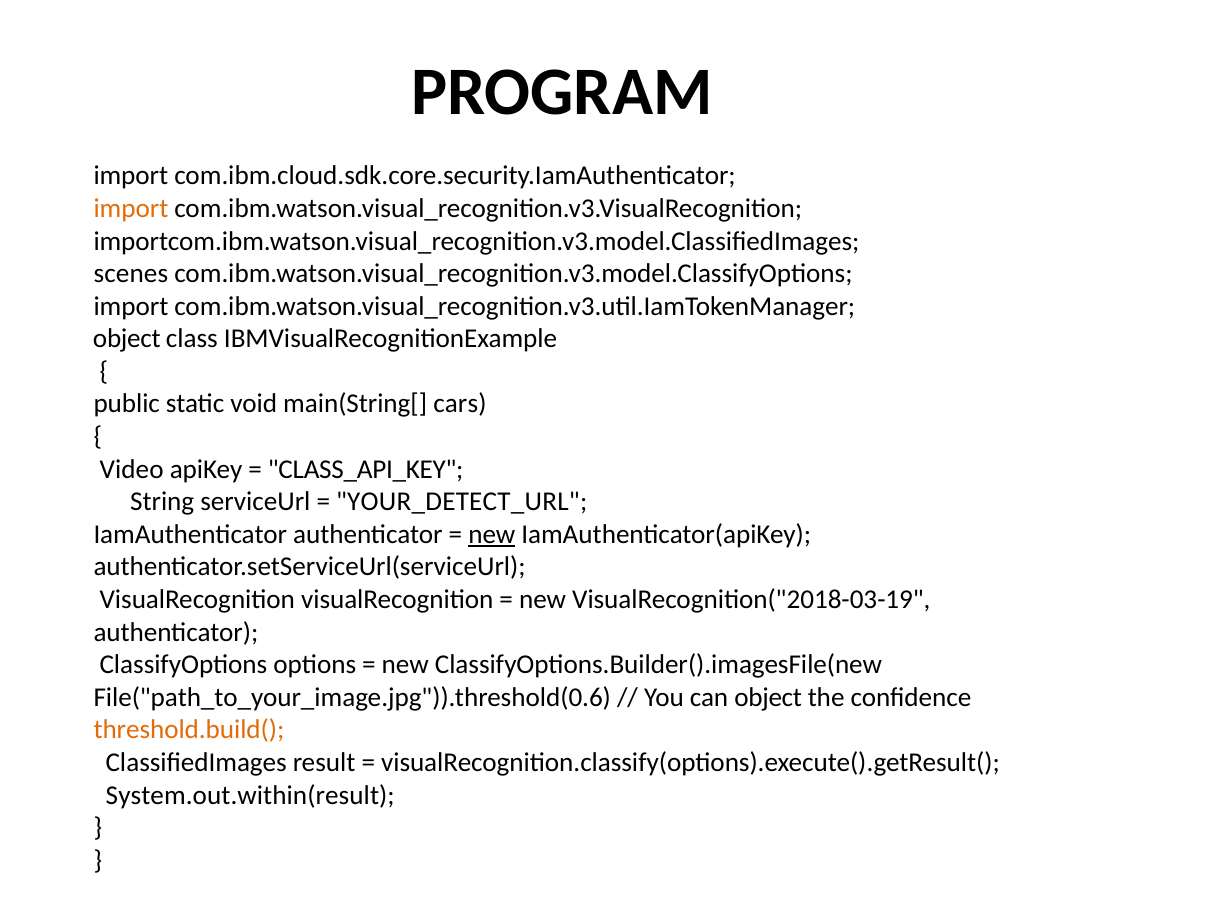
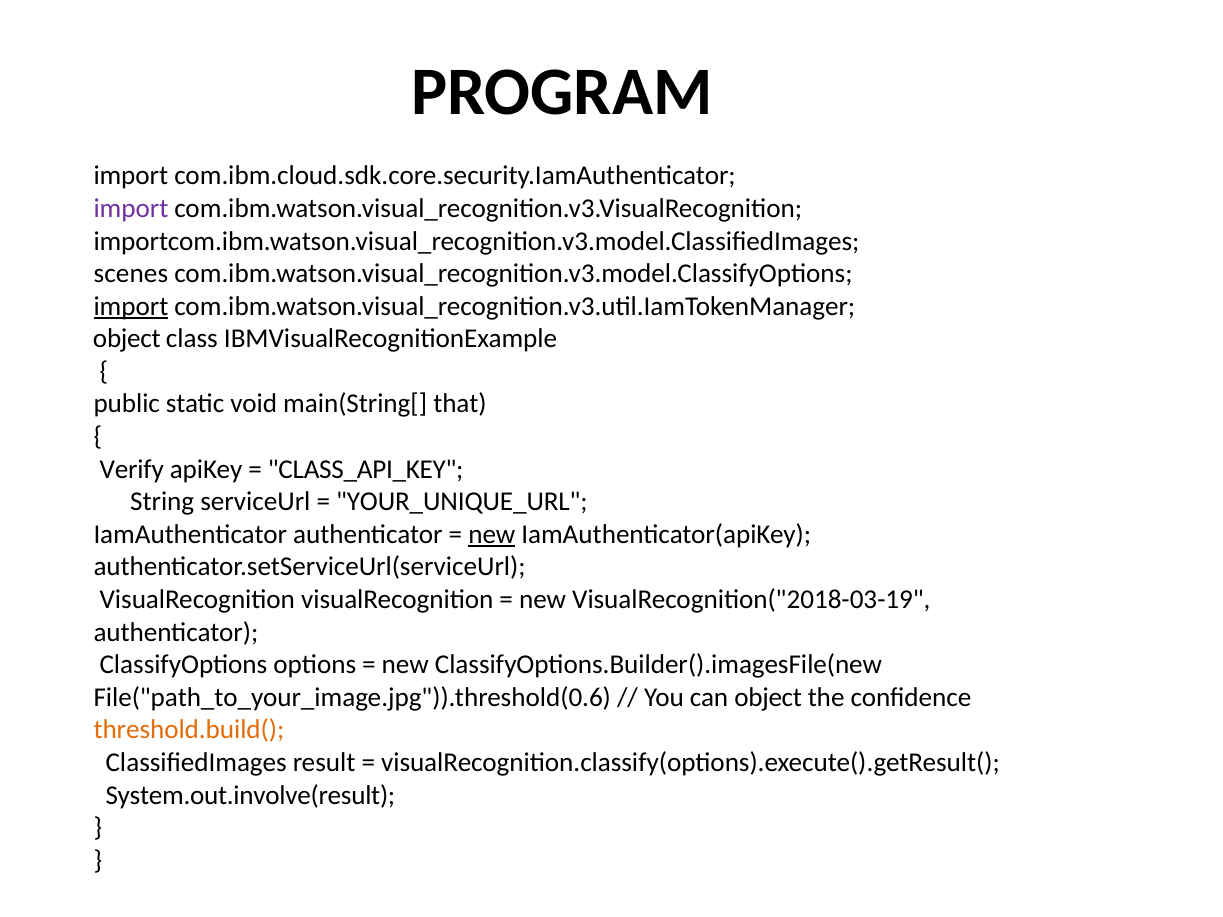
import at (131, 209) colour: orange -> purple
import at (131, 306) underline: none -> present
cars: cars -> that
Video: Video -> Verify
YOUR_DETECT_URL: YOUR_DETECT_URL -> YOUR_UNIQUE_URL
System.out.within(result: System.out.within(result -> System.out.involve(result
